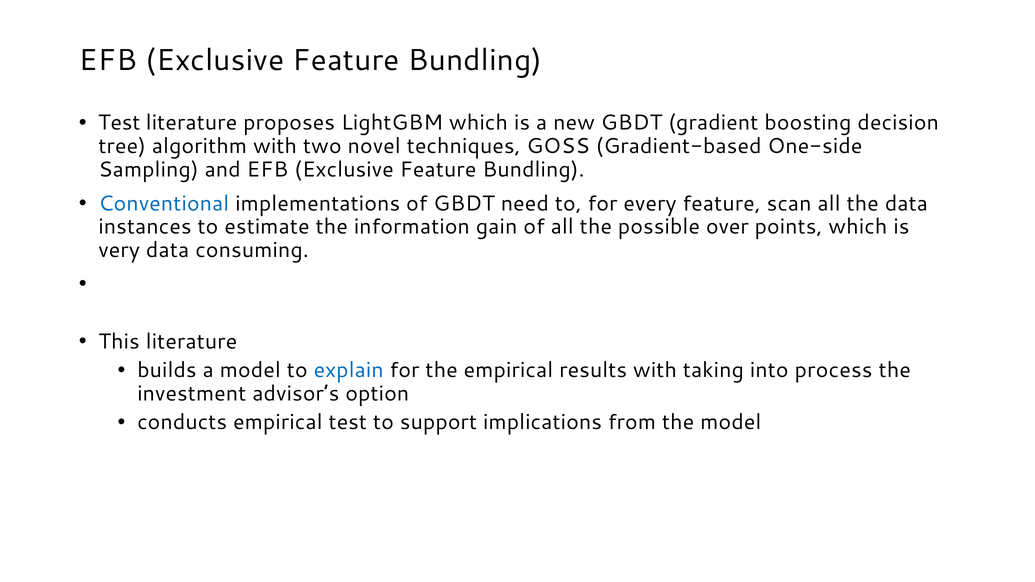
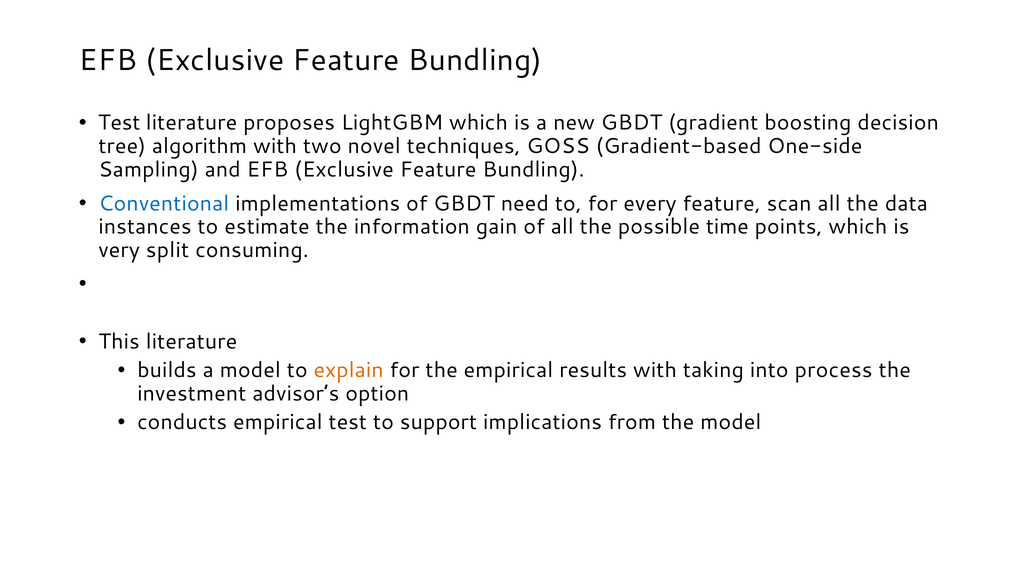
over: over -> time
very data: data -> split
explain colour: blue -> orange
